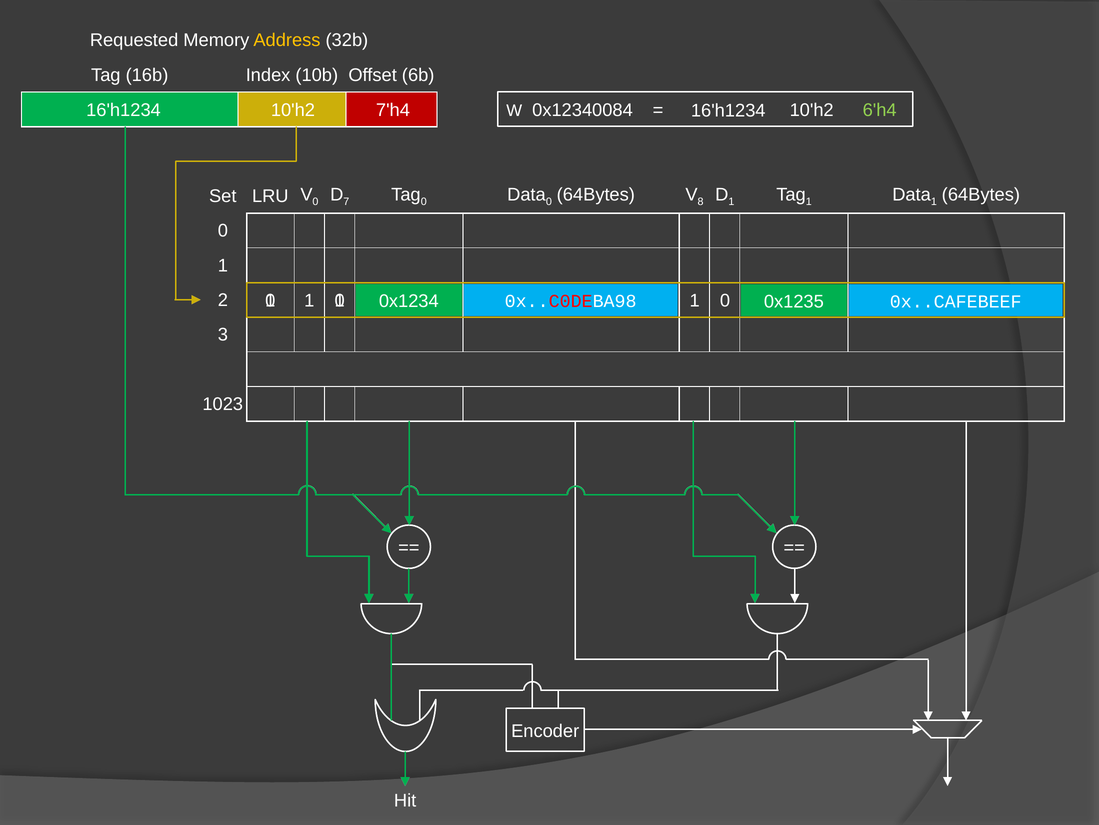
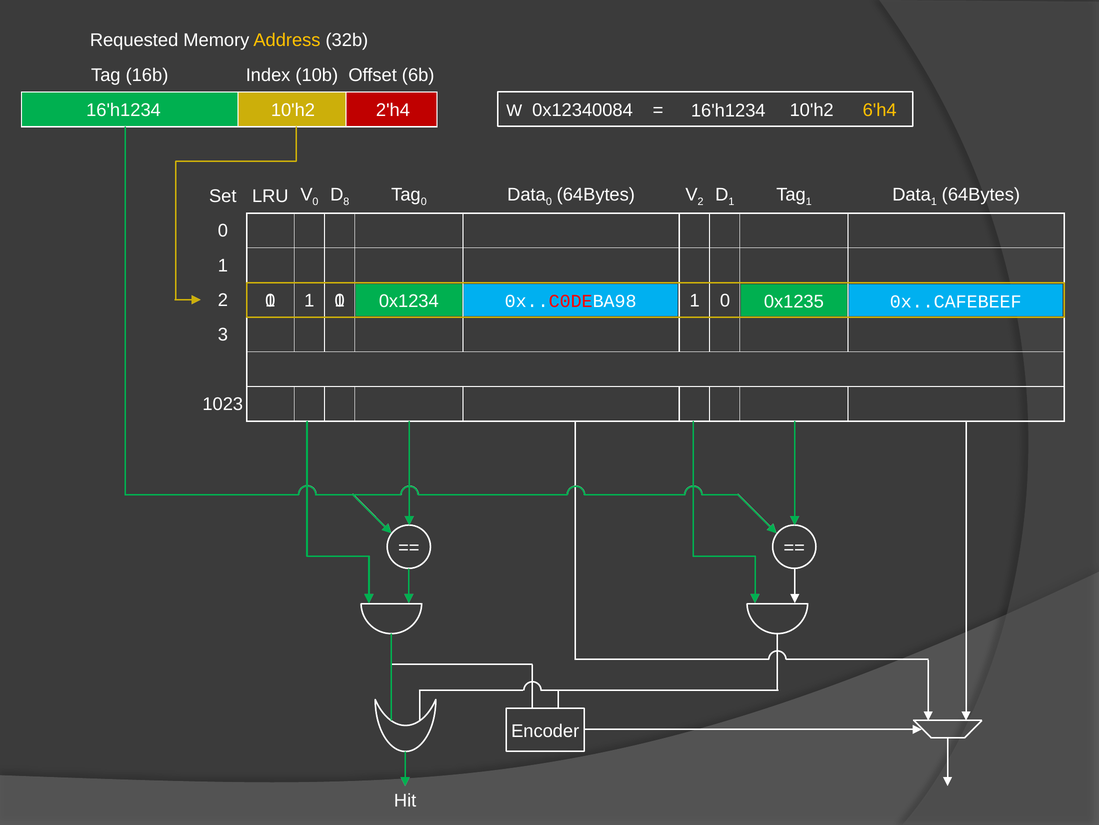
7'h4: 7'h4 -> 2'h4
6'h4 colour: light green -> yellow
7: 7 -> 8
8 at (701, 202): 8 -> 2
